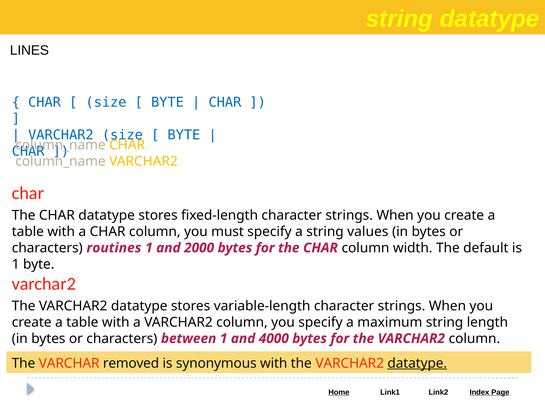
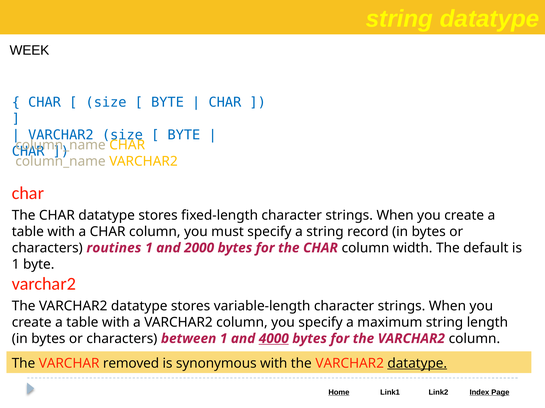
LINES: LINES -> WEEK
values: values -> record
4000 underline: none -> present
